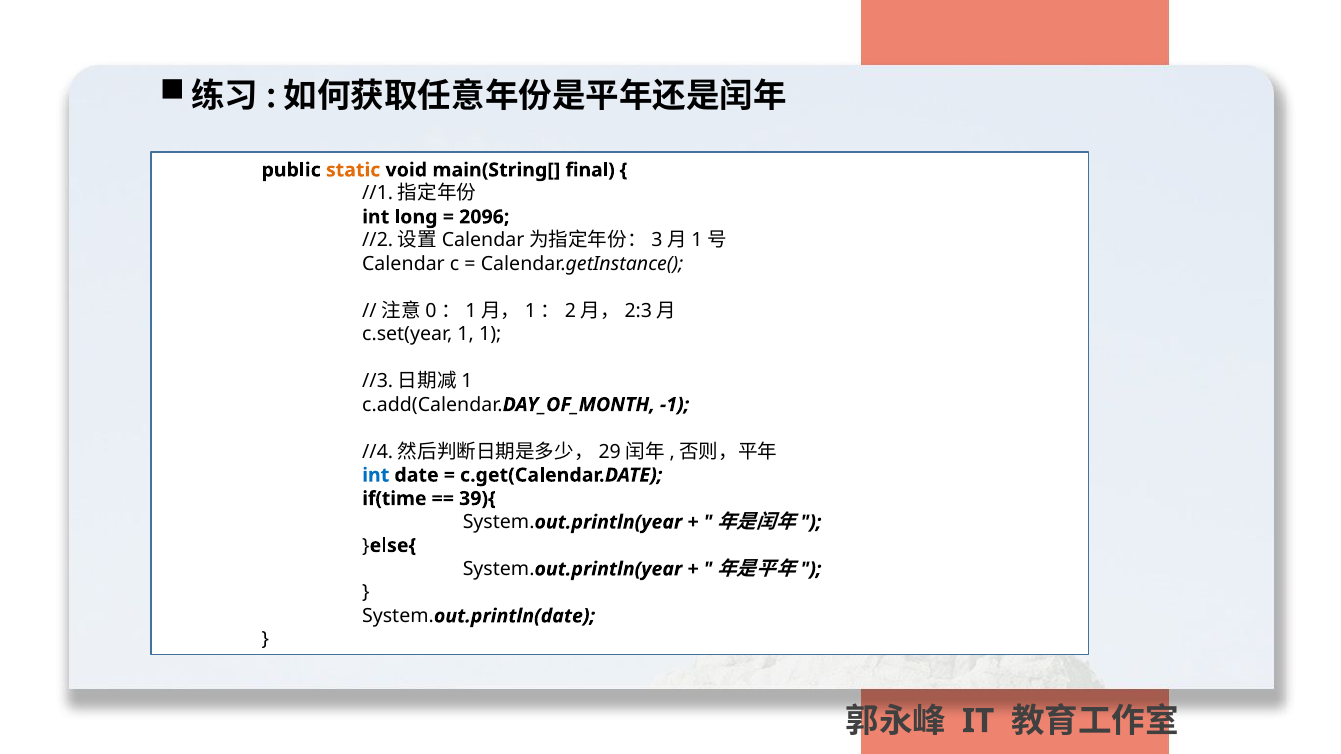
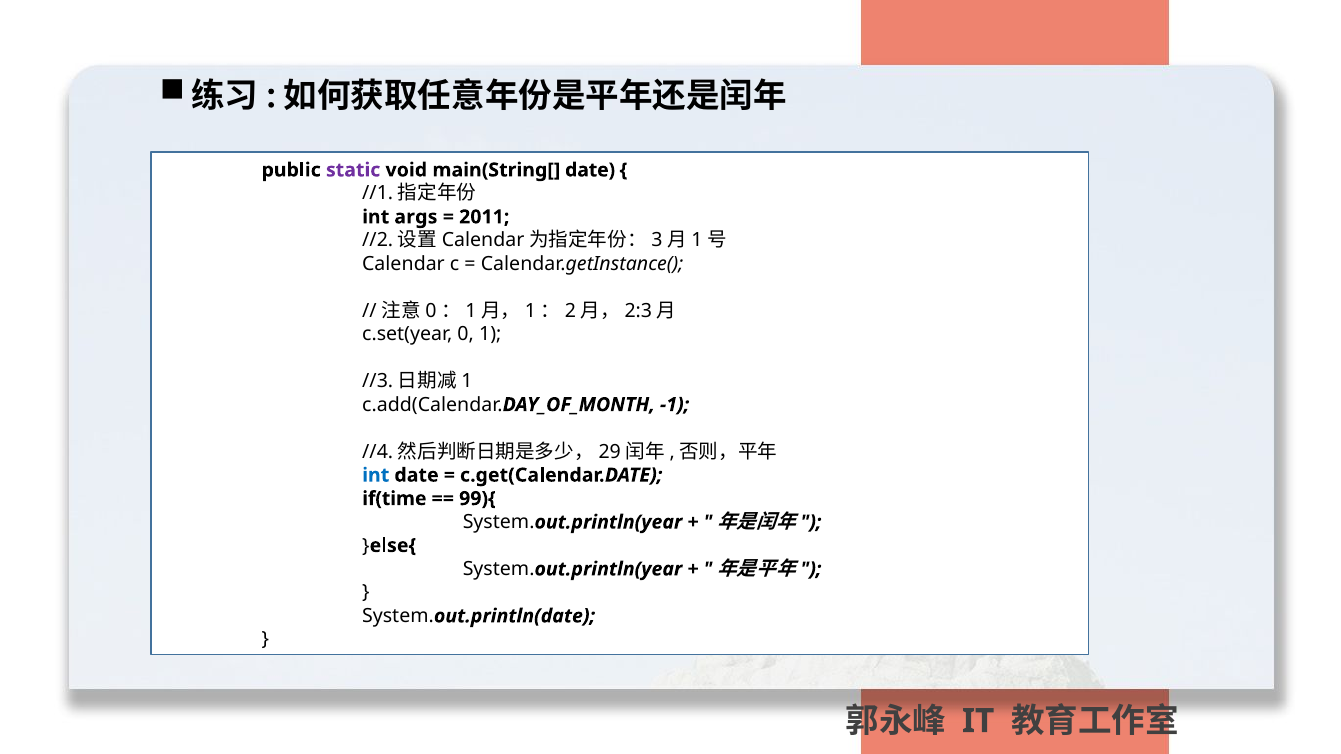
static colour: orange -> purple
main(String[ final: final -> date
long: long -> args
2096: 2096 -> 2011
c.set(year 1: 1 -> 0
39){: 39){ -> 99){
